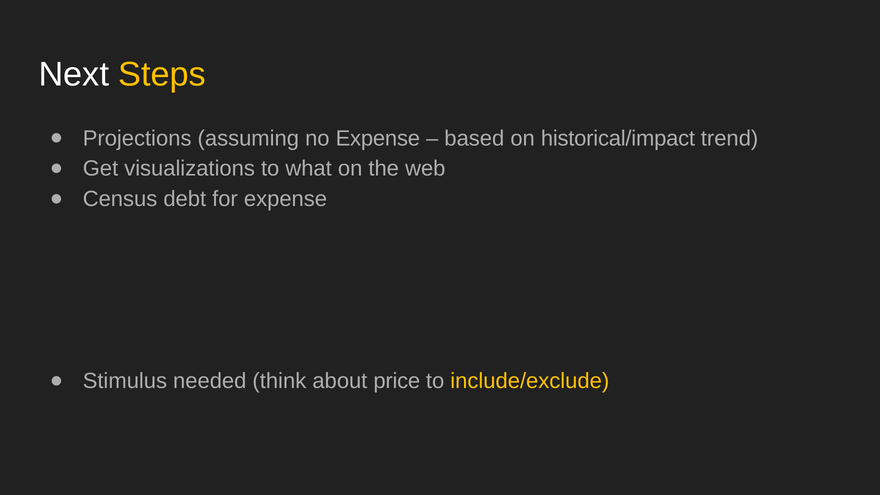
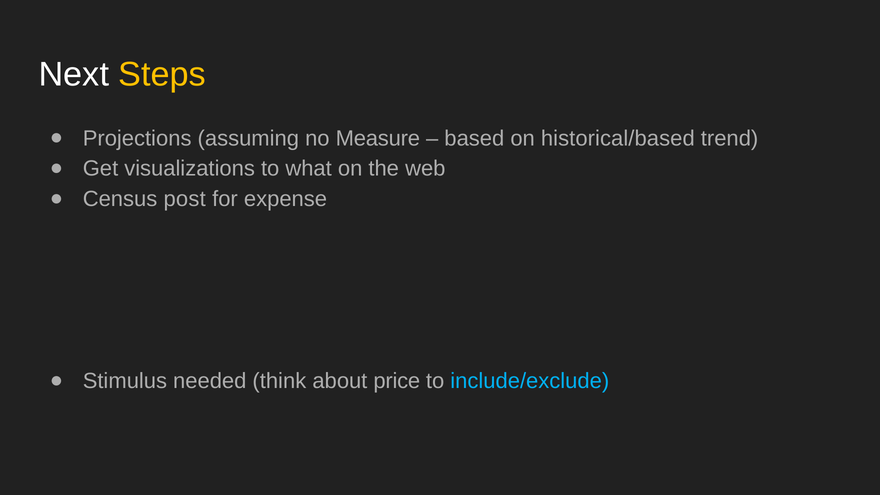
no Expense: Expense -> Measure
historical/impact: historical/impact -> historical/based
debt: debt -> post
include/exclude colour: yellow -> light blue
